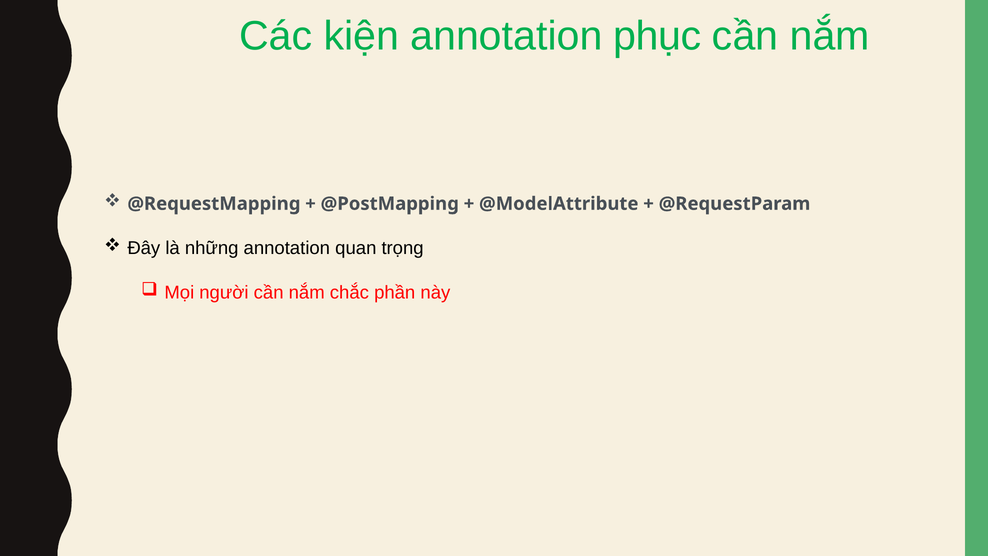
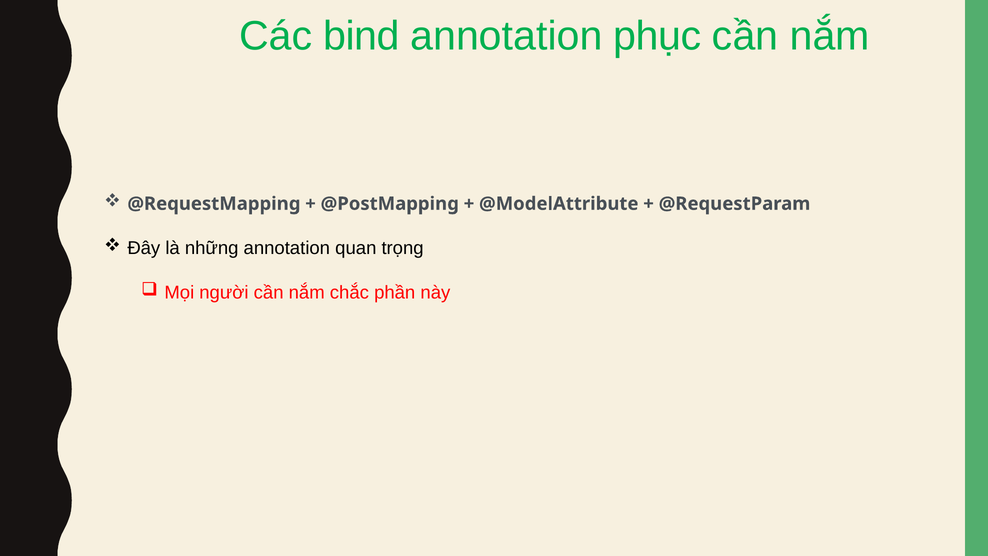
kiện: kiện -> bind
